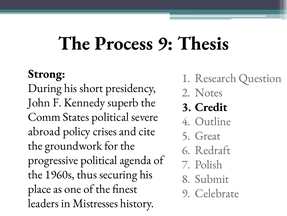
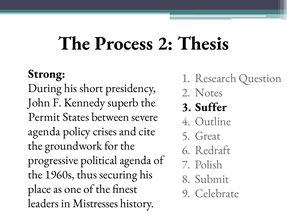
Process 9: 9 -> 2
Credit: Credit -> Suffer
Comm: Comm -> Permit
States political: political -> between
abroad at (44, 131): abroad -> agenda
